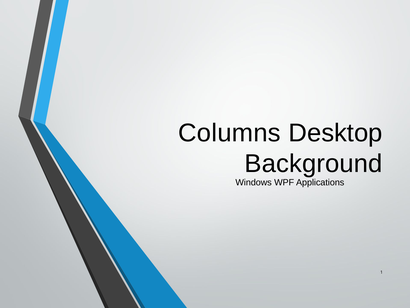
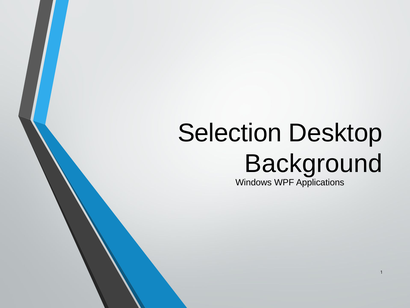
Columns: Columns -> Selection
